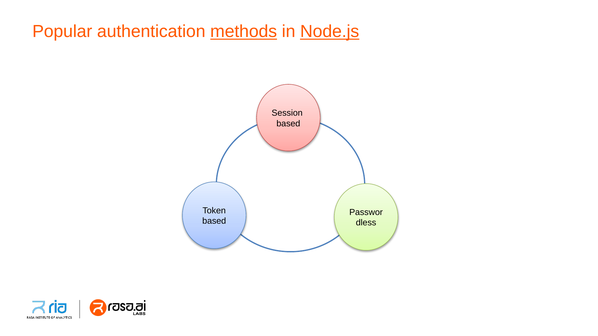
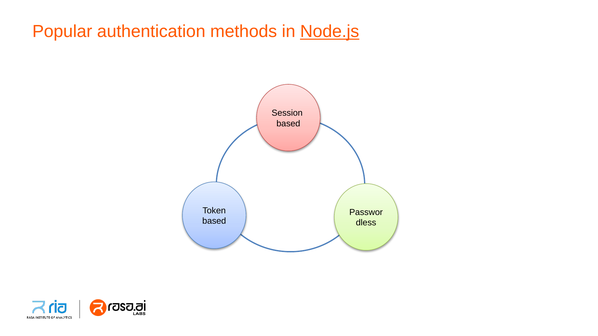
methods underline: present -> none
